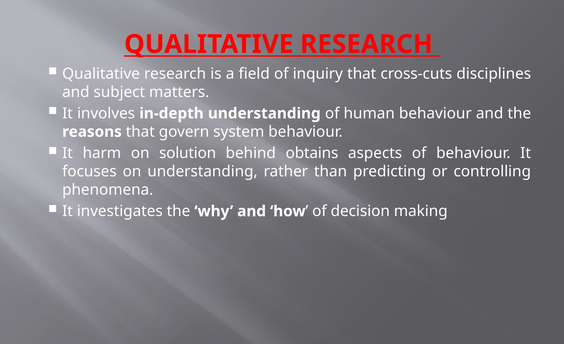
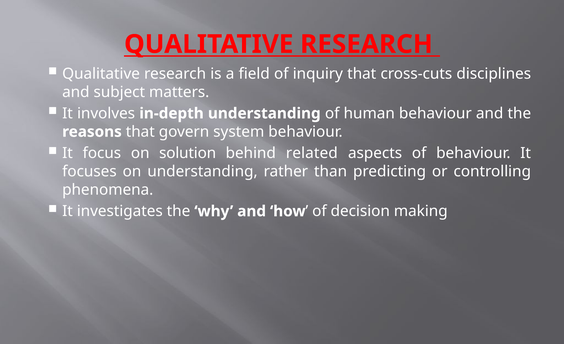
harm: harm -> focus
obtains: obtains -> related
